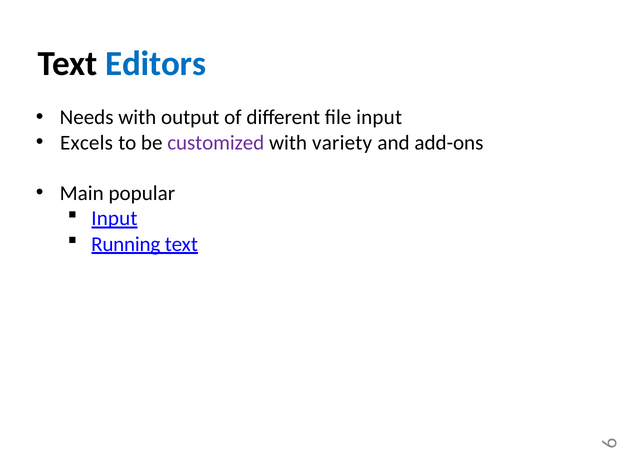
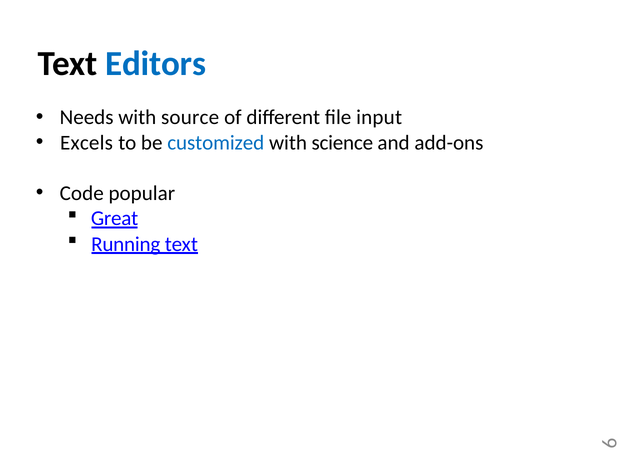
output: output -> source
customized colour: purple -> blue
variety: variety -> science
Main: Main -> Code
Input at (114, 218): Input -> Great
